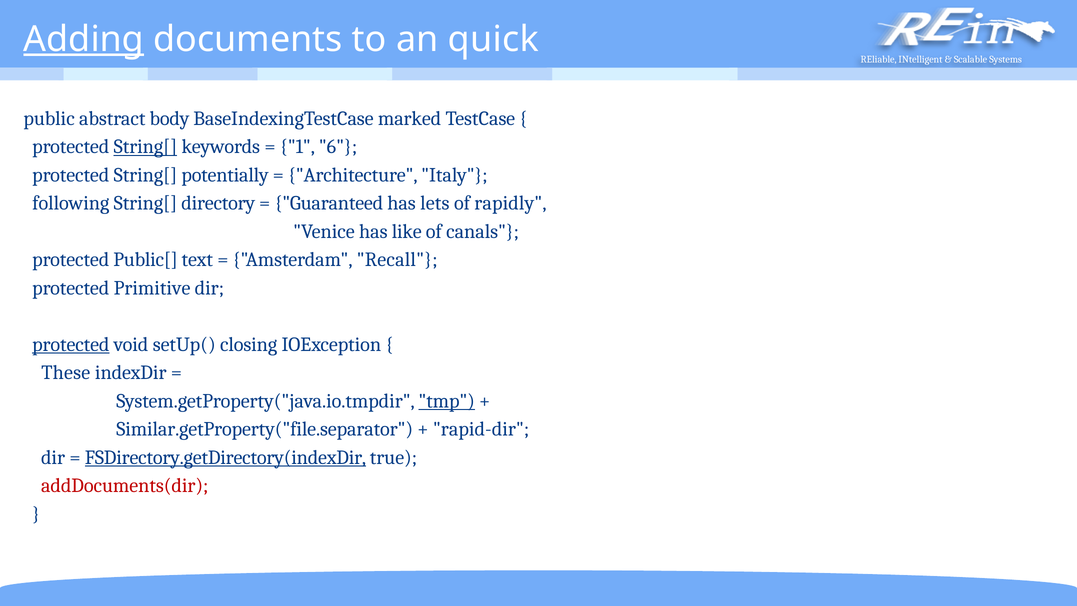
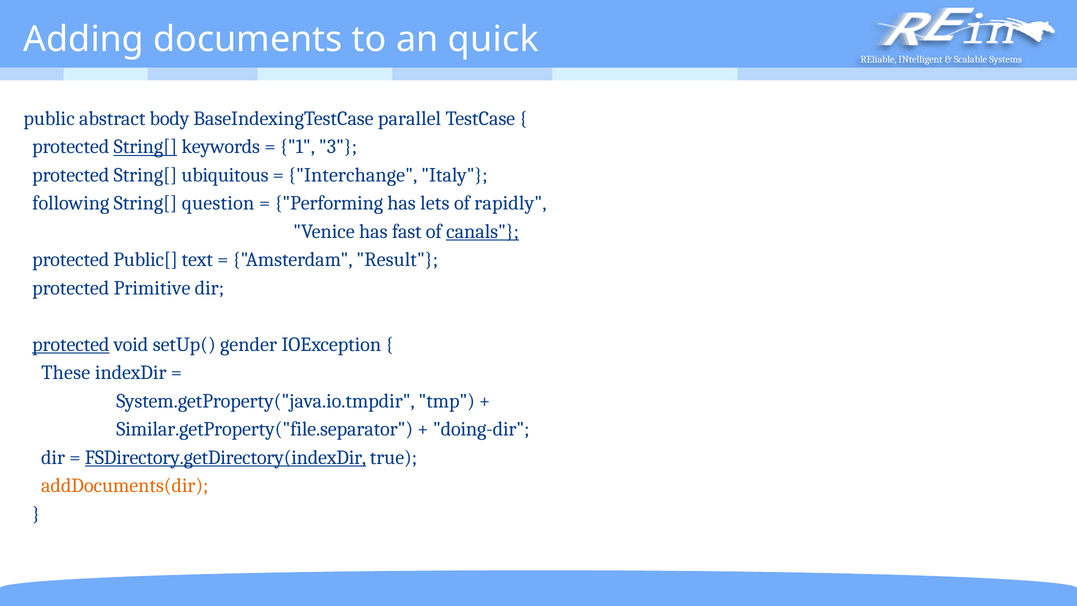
Adding underline: present -> none
marked: marked -> parallel
6: 6 -> 3
potentially: potentially -> ubiquitous
Architecture: Architecture -> Interchange
directory: directory -> question
Guaranteed: Guaranteed -> Performing
like: like -> fast
canals underline: none -> present
Recall: Recall -> Result
closing: closing -> gender
tmp underline: present -> none
rapid-dir: rapid-dir -> doing-dir
addDocuments(dir colour: red -> orange
